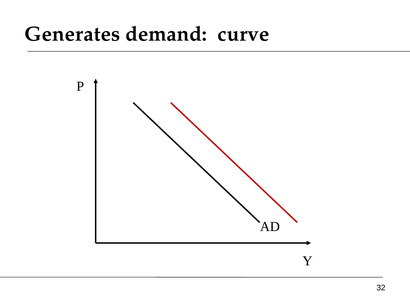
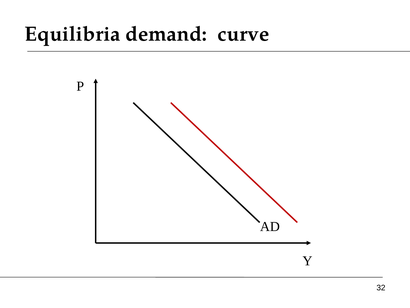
Generates: Generates -> Equilibria
